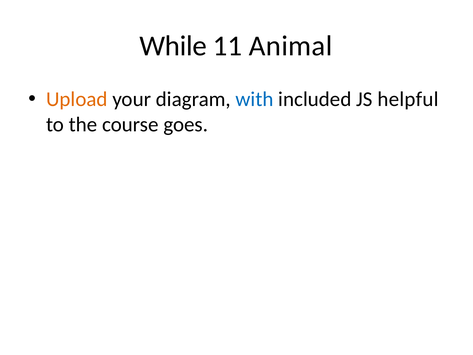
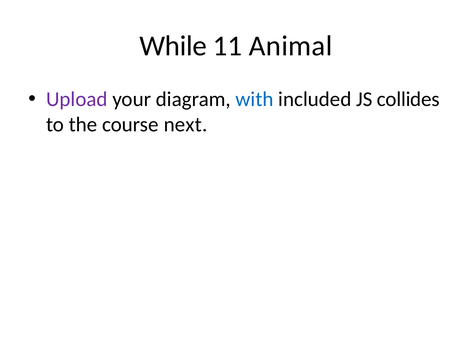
Upload colour: orange -> purple
helpful: helpful -> collides
goes: goes -> next
